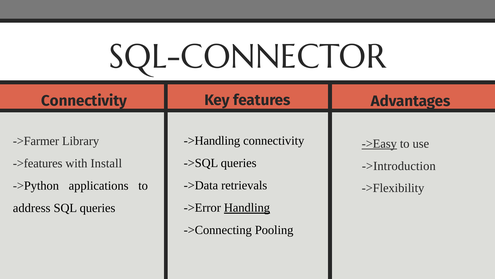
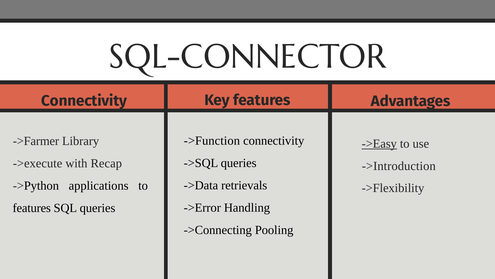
->Handling: ->Handling -> ->Function
->features: ->features -> ->execute
Install: Install -> Recap
Handling underline: present -> none
address at (32, 208): address -> features
